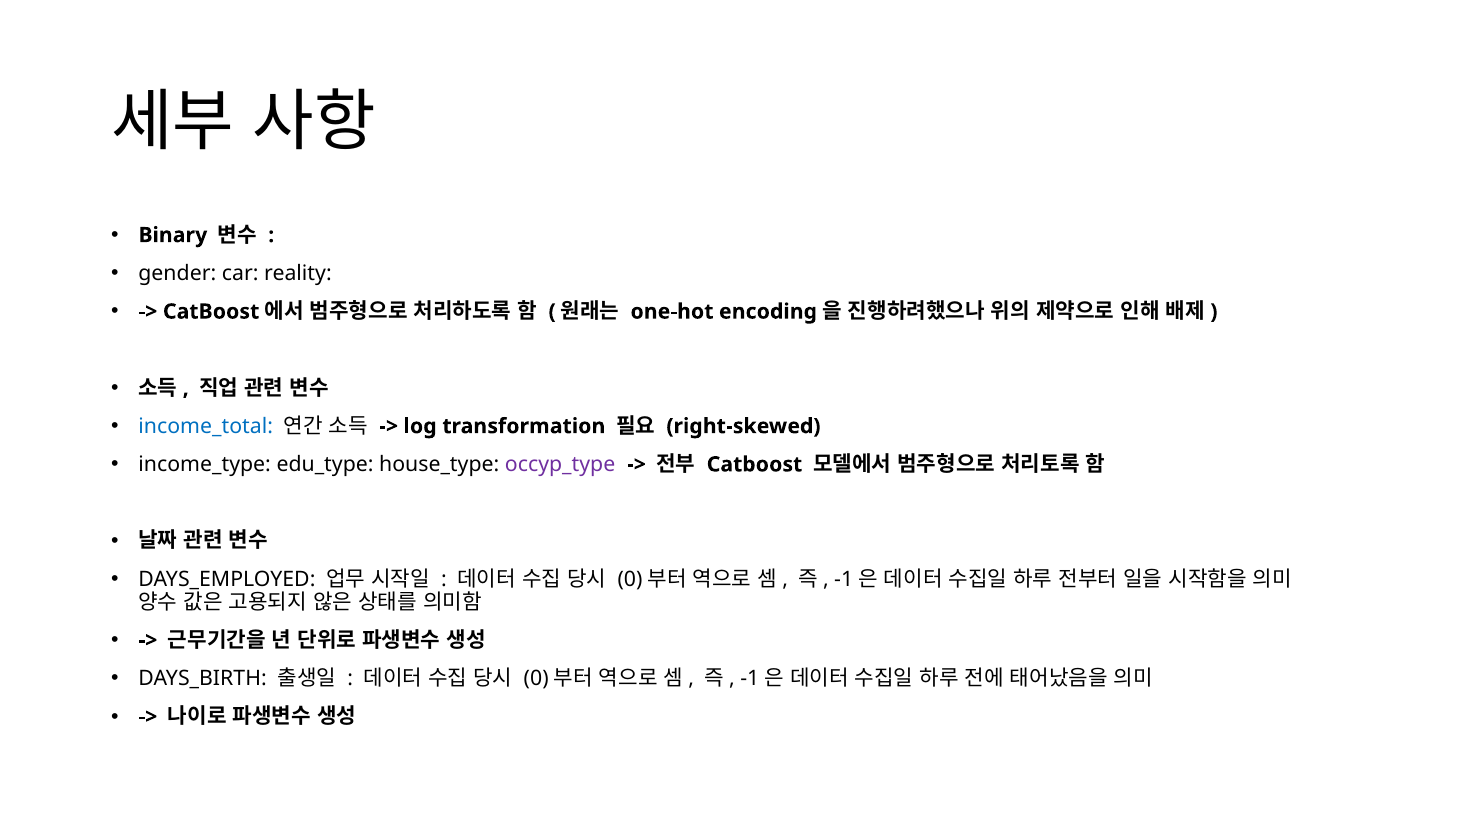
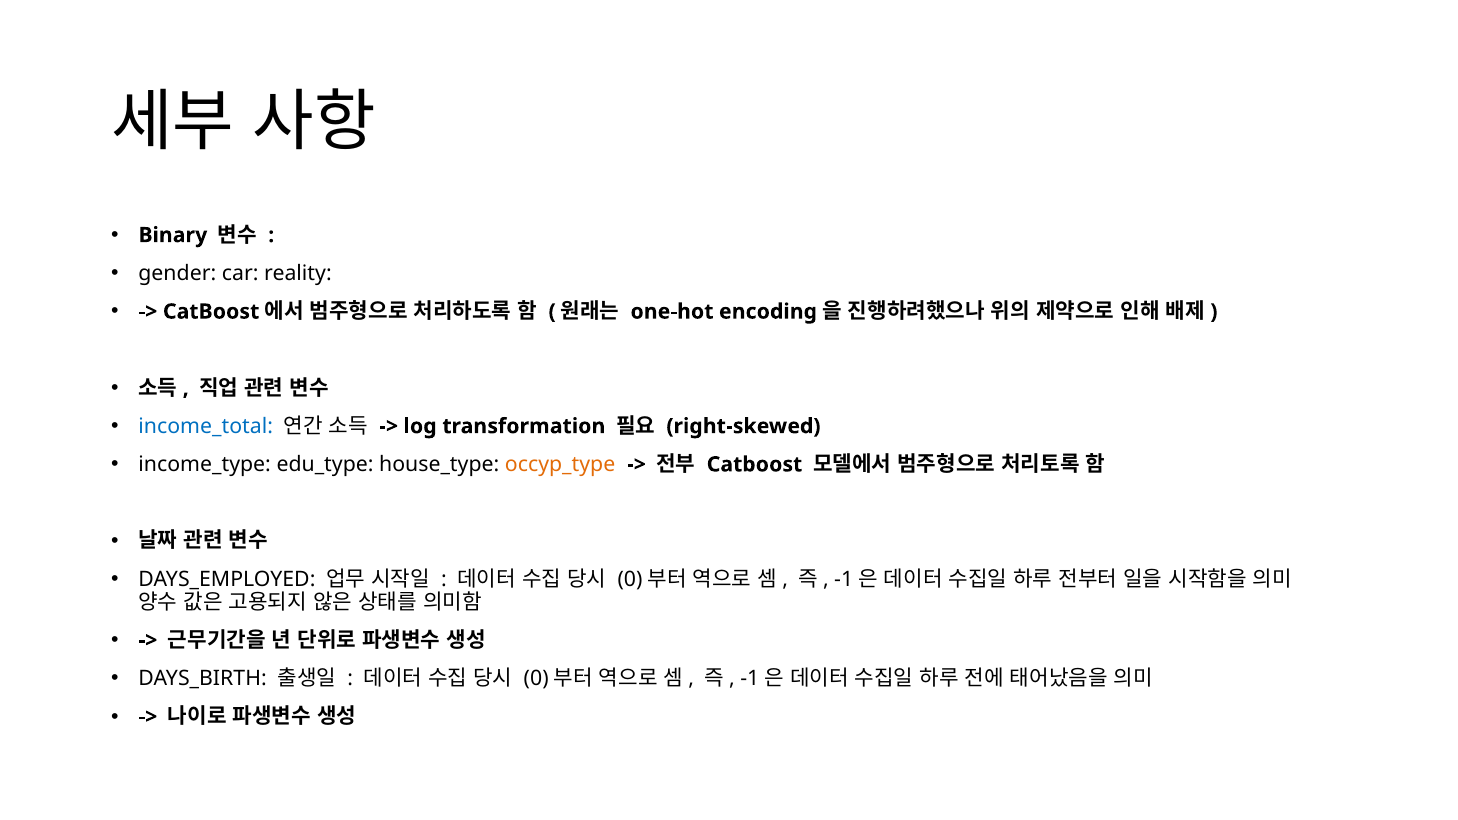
occyp_type colour: purple -> orange
